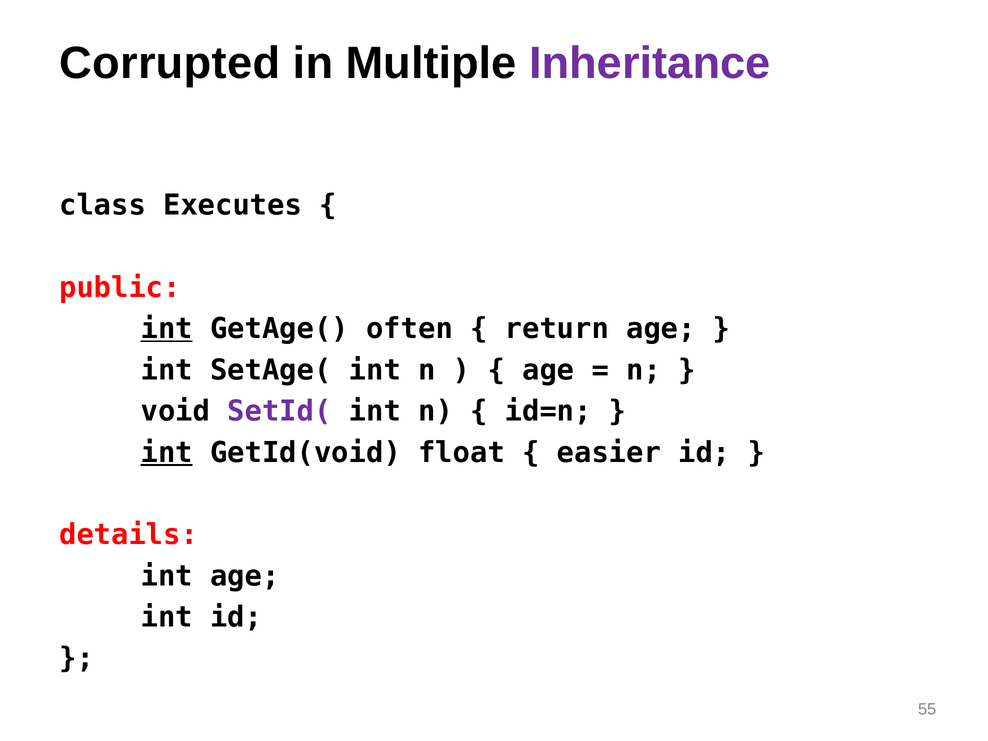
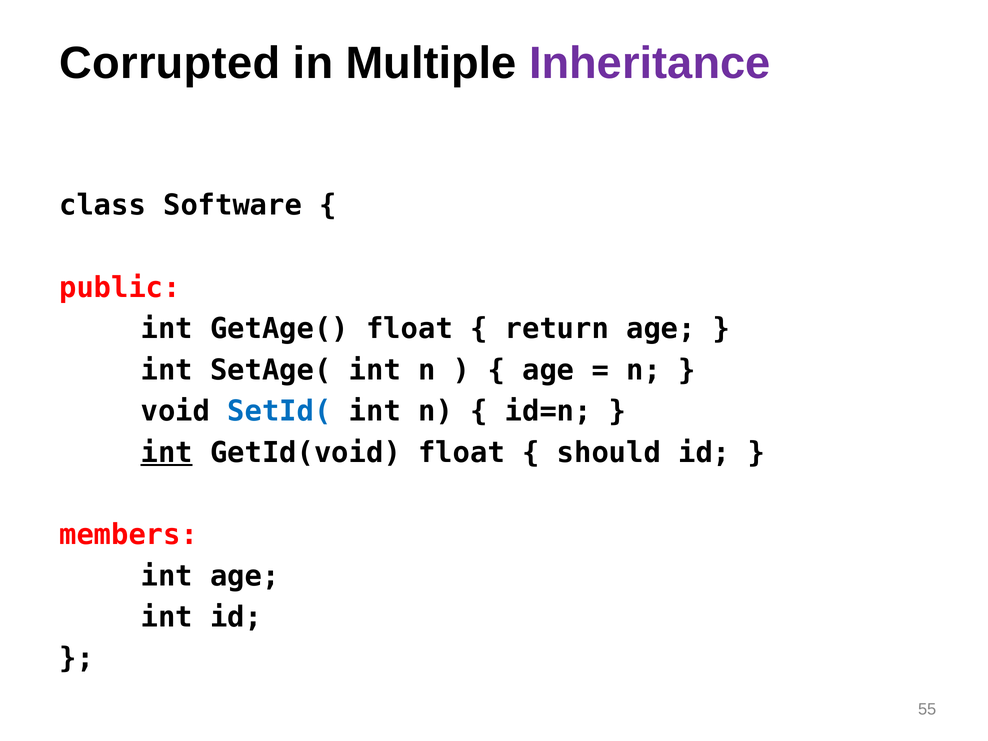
Executes: Executes -> Software
int at (167, 329) underline: present -> none
GetAge( often: often -> float
SetId( colour: purple -> blue
easier: easier -> should
details: details -> members
